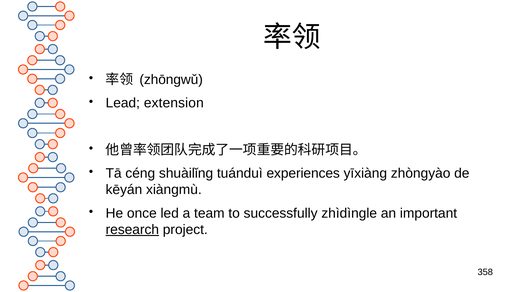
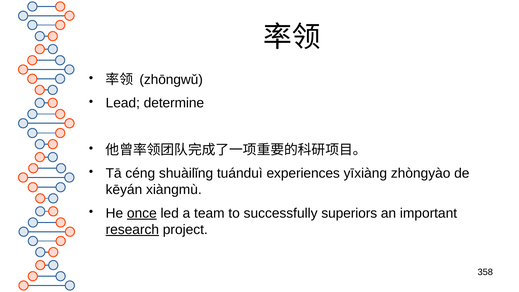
extension: extension -> determine
once underline: none -> present
zhìdìngle: zhìdìngle -> superiors
